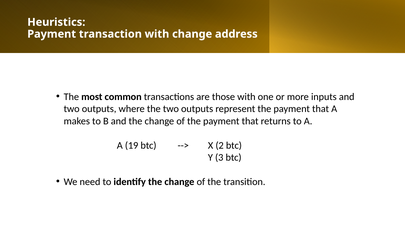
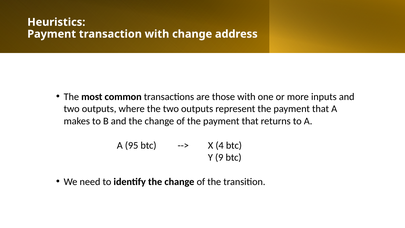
19: 19 -> 95
2: 2 -> 4
3: 3 -> 9
